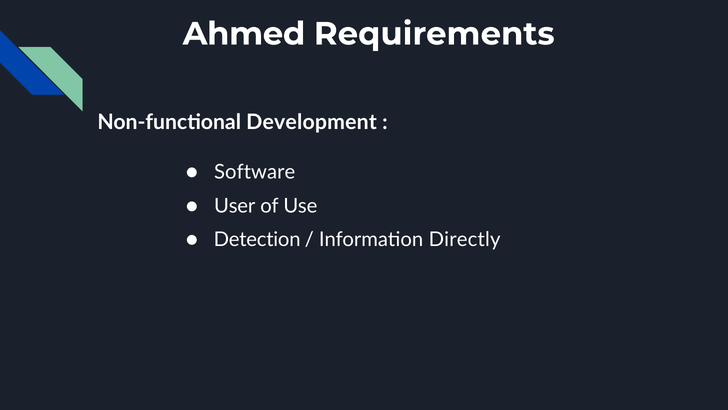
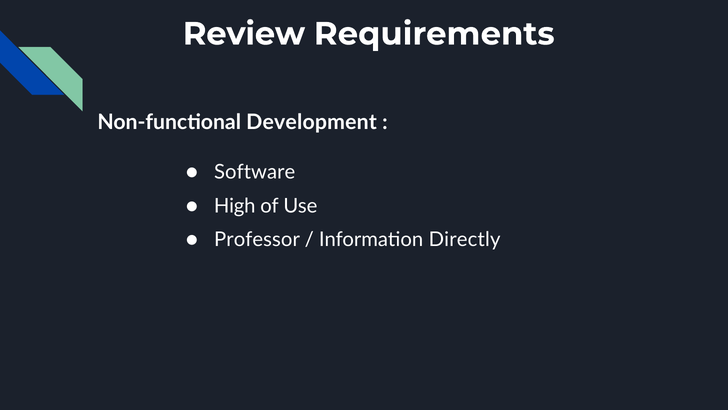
Ahmed: Ahmed -> Review
User: User -> High
Detection: Detection -> Professor
